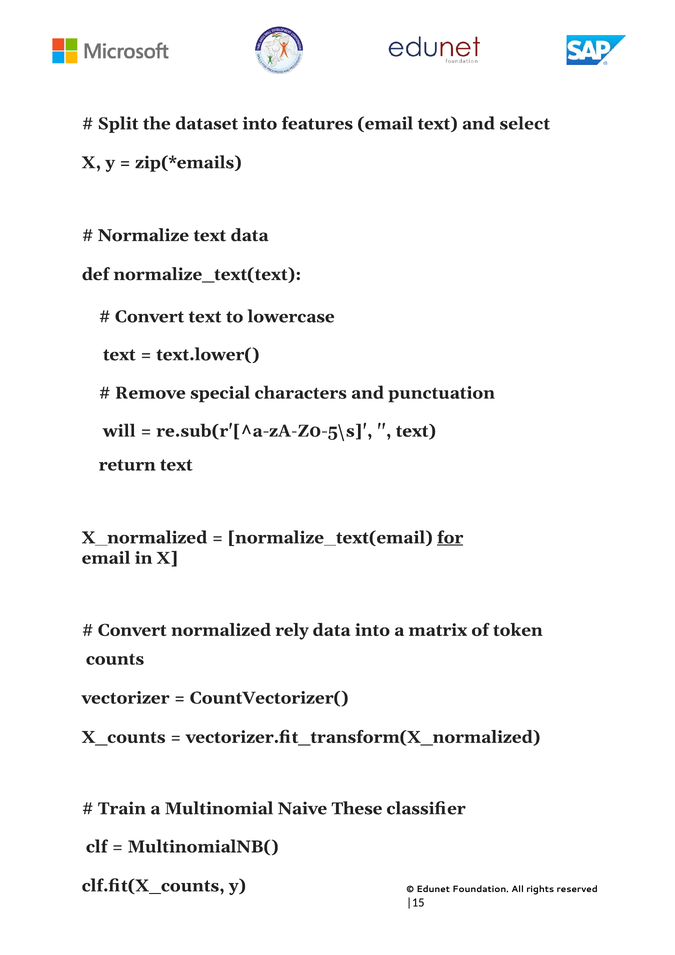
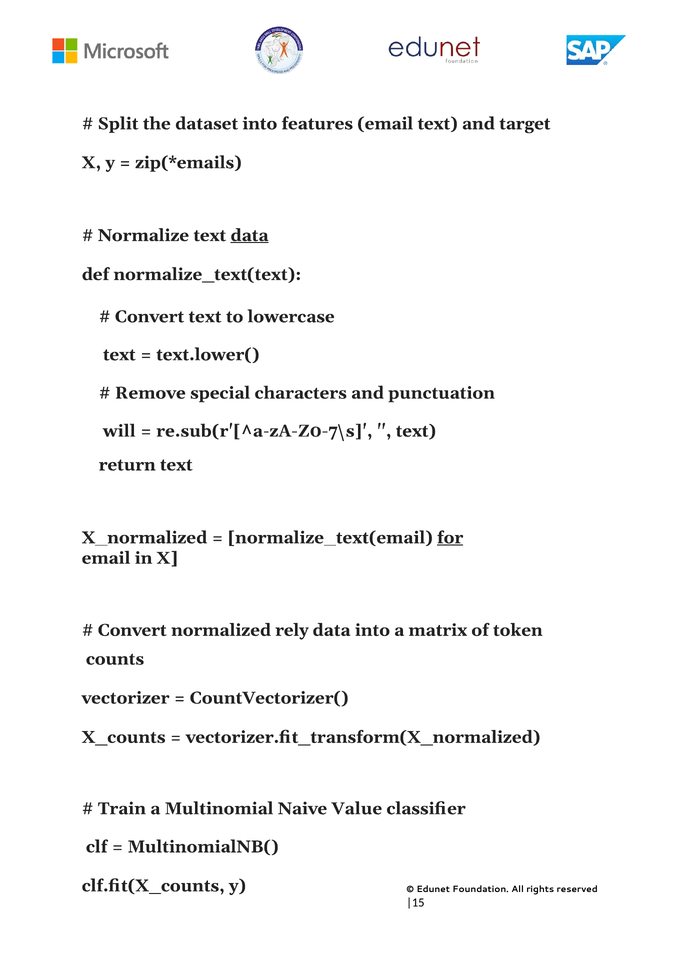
select: select -> target
data at (249, 235) underline: none -> present
re.sub(r'[^a-zA-Z0-5\s: re.sub(r'[^a-zA-Z0-5\s -> re.sub(r'[^a-zA-Z0-7\s
These: These -> Value
